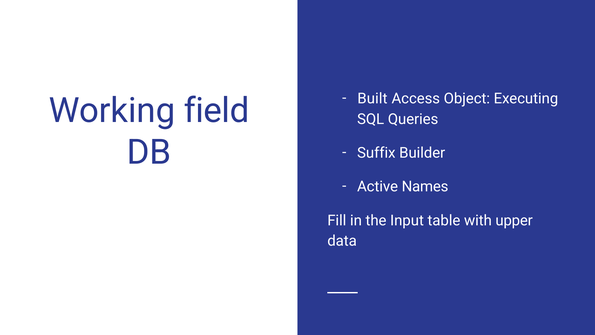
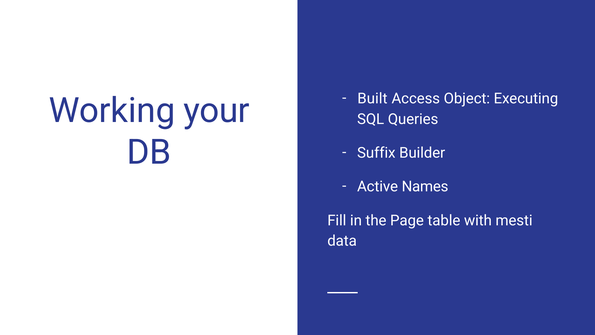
field: field -> your
Input: Input -> Page
upper: upper -> mesti
